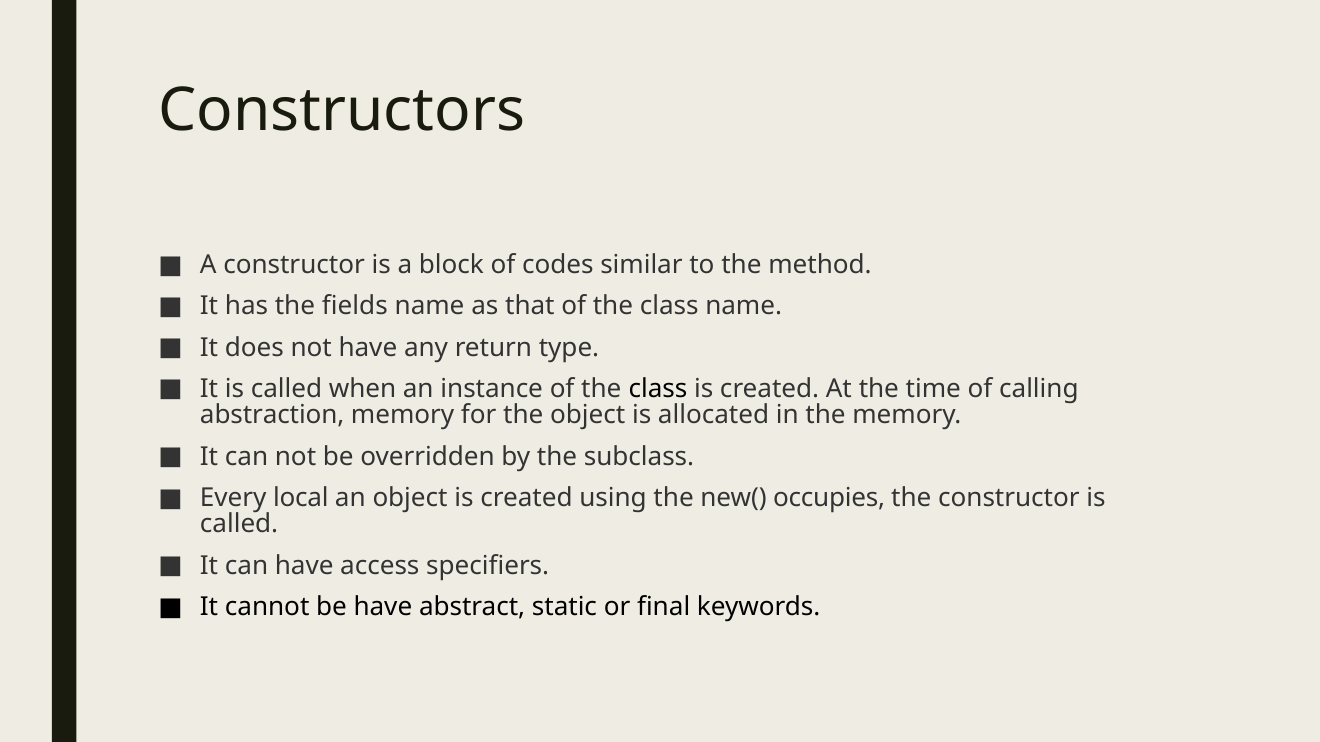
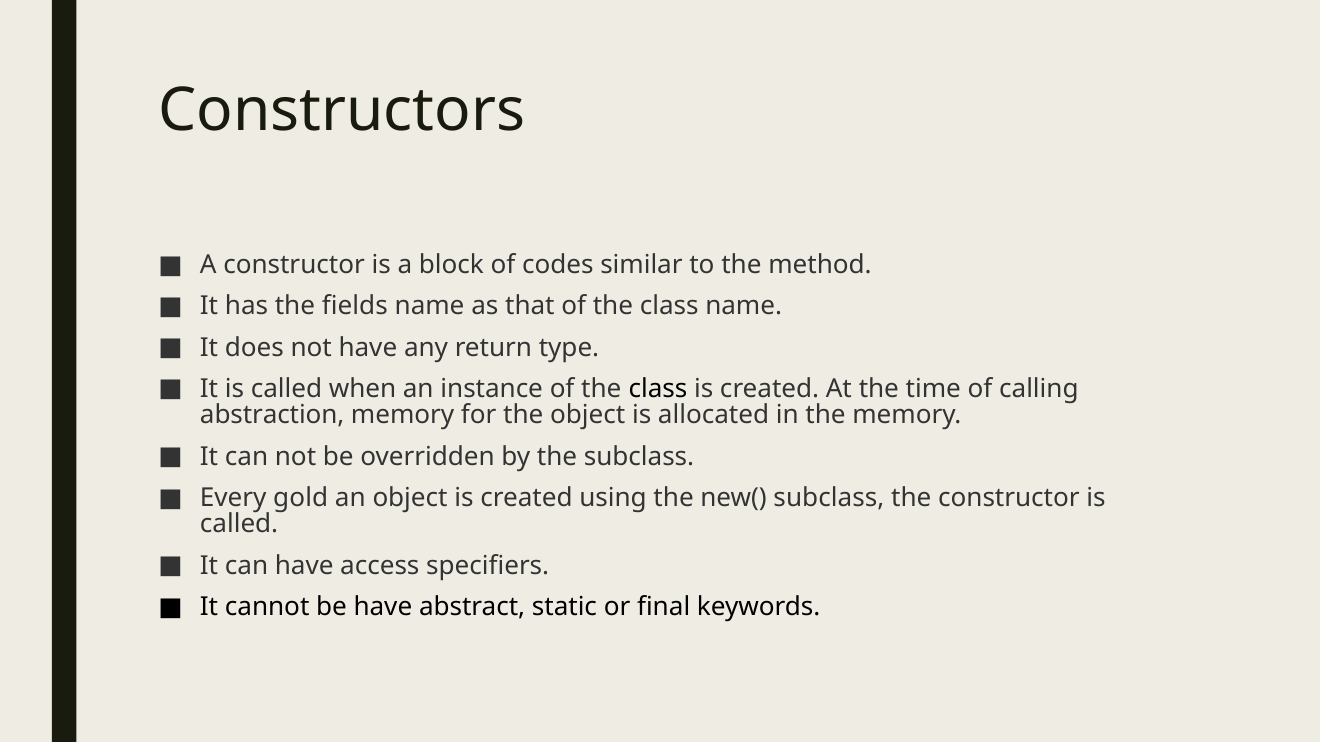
local: local -> gold
new( occupies: occupies -> subclass
